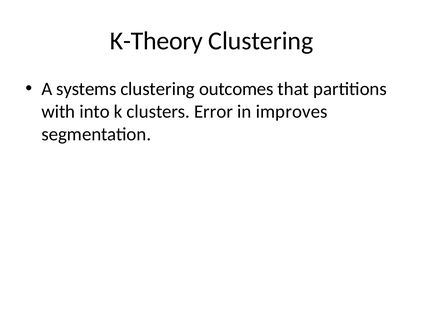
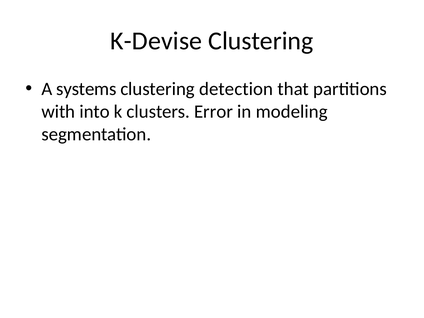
K-Theory: K-Theory -> K-Devise
outcomes: outcomes -> detection
improves: improves -> modeling
